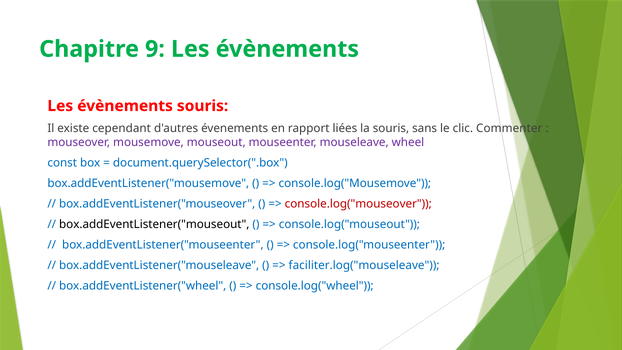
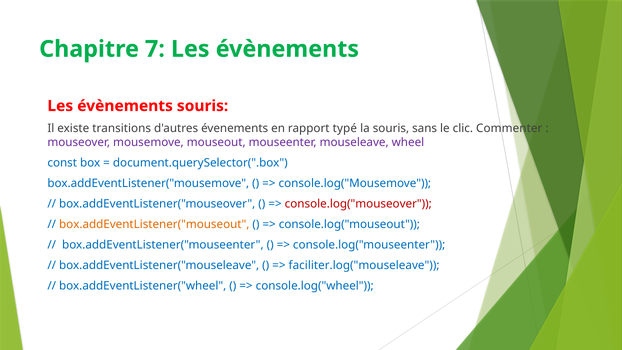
9: 9 -> 7
cependant: cependant -> transitions
liées: liées -> typé
box.addEventListener("mouseout colour: black -> orange
